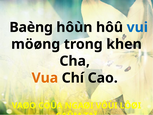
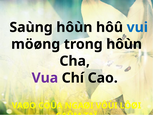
Baèng: Baèng -> Saùng
trong khen: khen -> hôùn
Vua colour: orange -> purple
